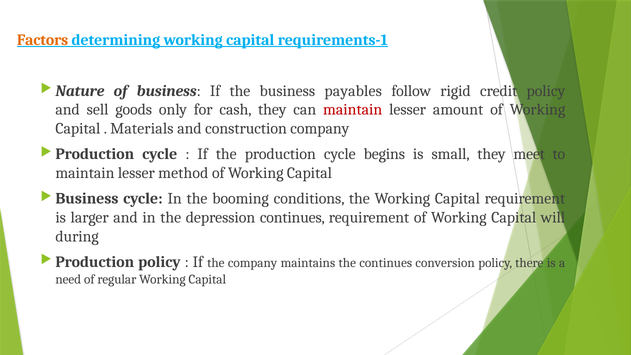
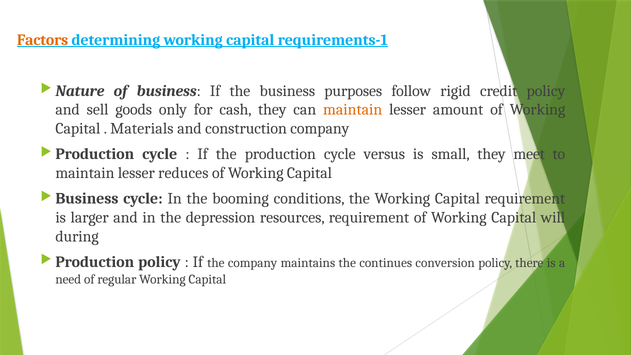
payables: payables -> purposes
maintain at (353, 110) colour: red -> orange
begins: begins -> versus
method: method -> reduces
depression continues: continues -> resources
